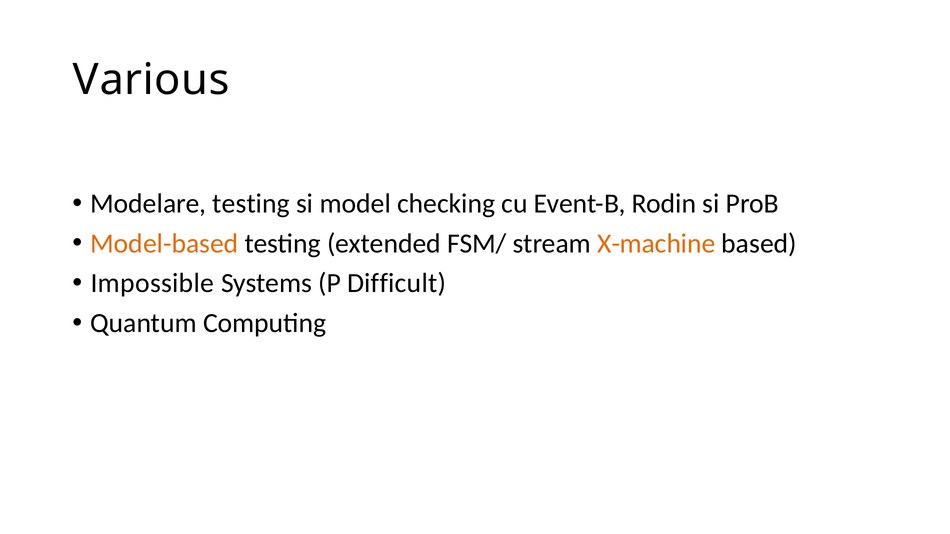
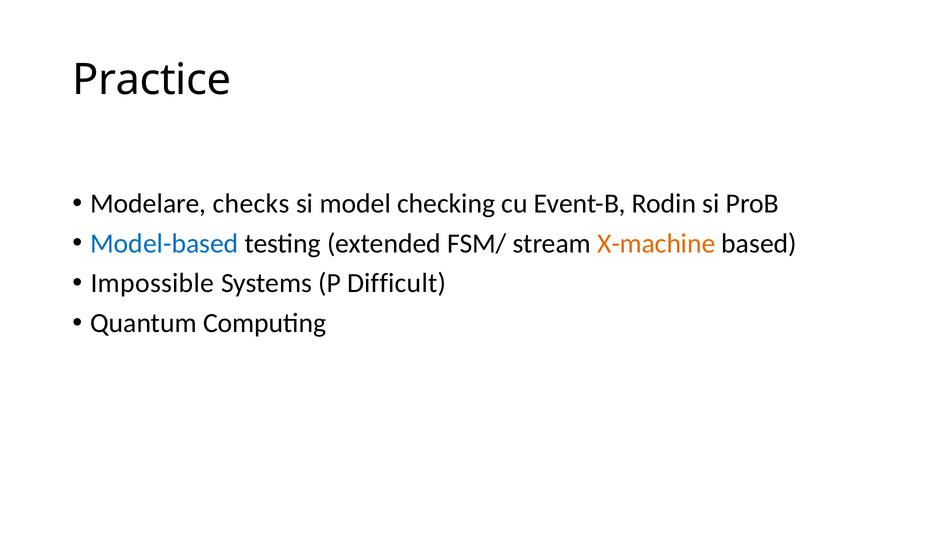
Various: Various -> Practice
Modelare testing: testing -> checks
Model-based colour: orange -> blue
